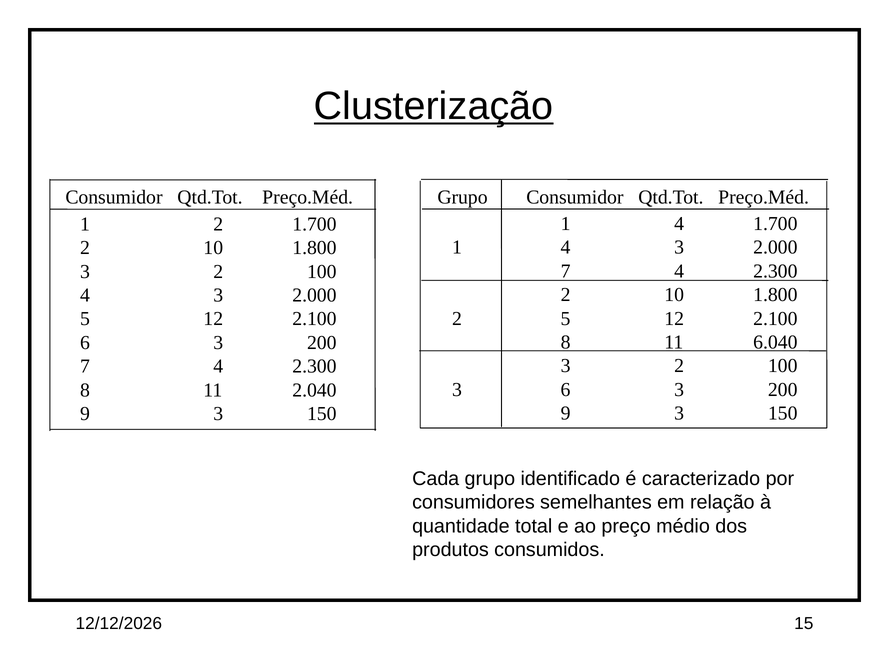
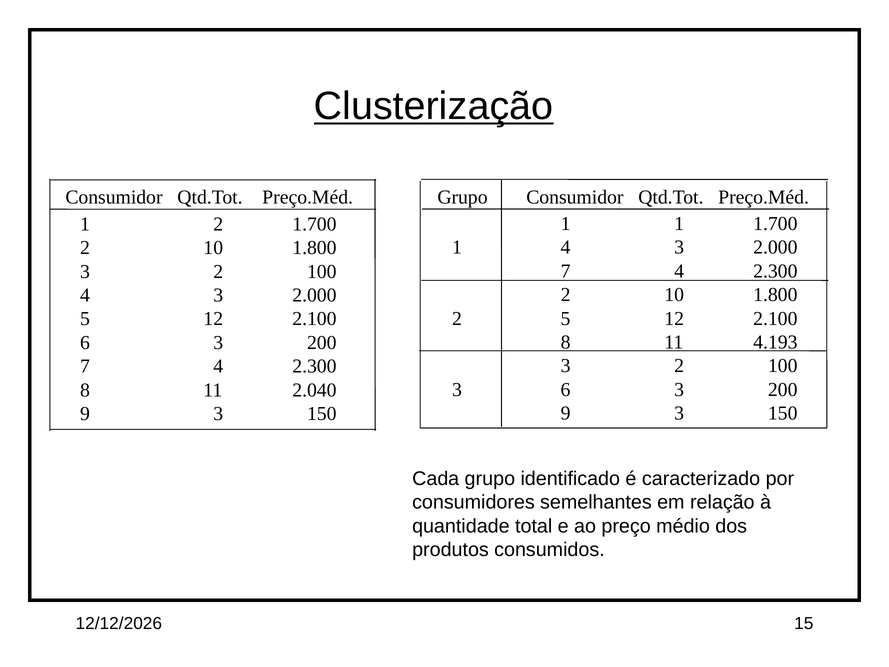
4 at (679, 224): 4 -> 1
6.040: 6.040 -> 4.193
